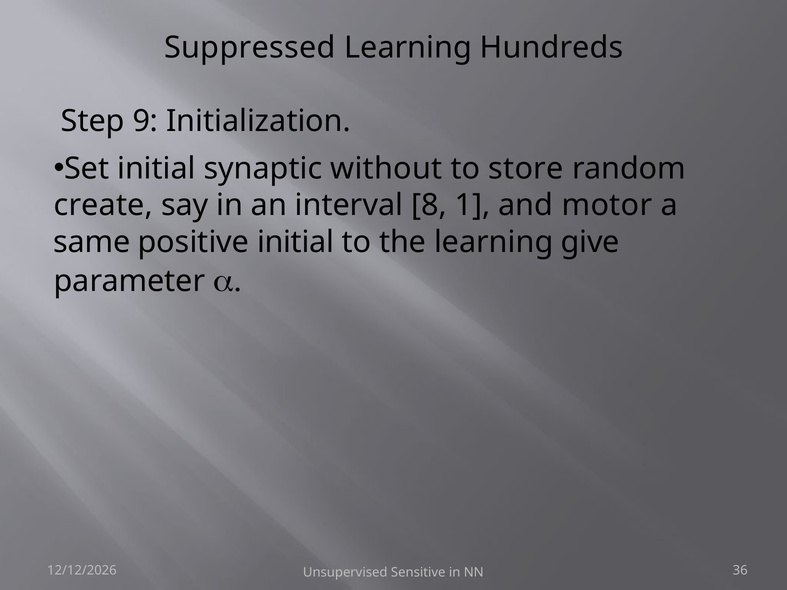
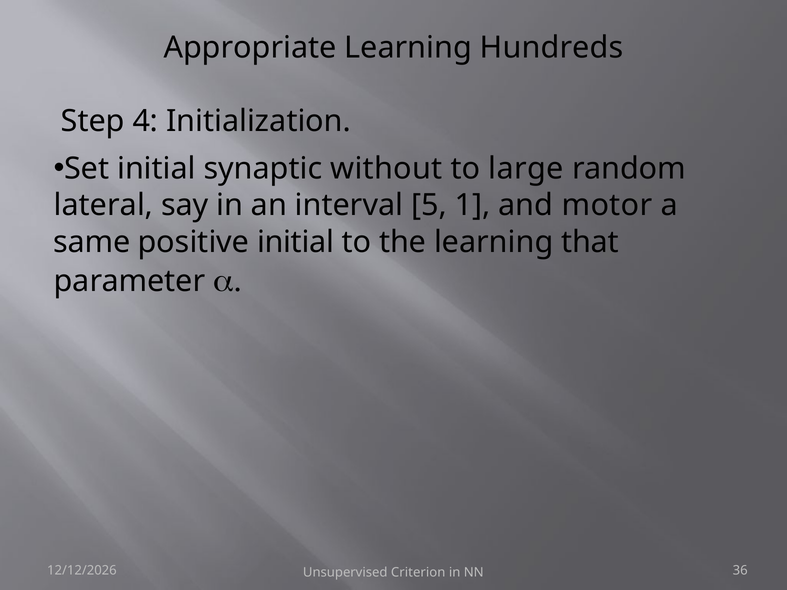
Suppressed: Suppressed -> Appropriate
9: 9 -> 4
store: store -> large
create: create -> lateral
8: 8 -> 5
give: give -> that
Sensitive: Sensitive -> Criterion
